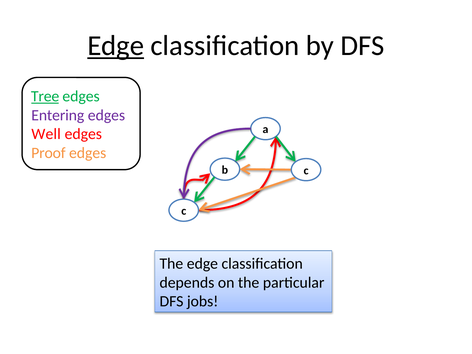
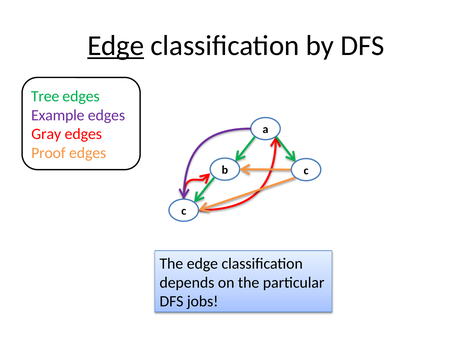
Tree underline: present -> none
Entering: Entering -> Example
Well: Well -> Gray
